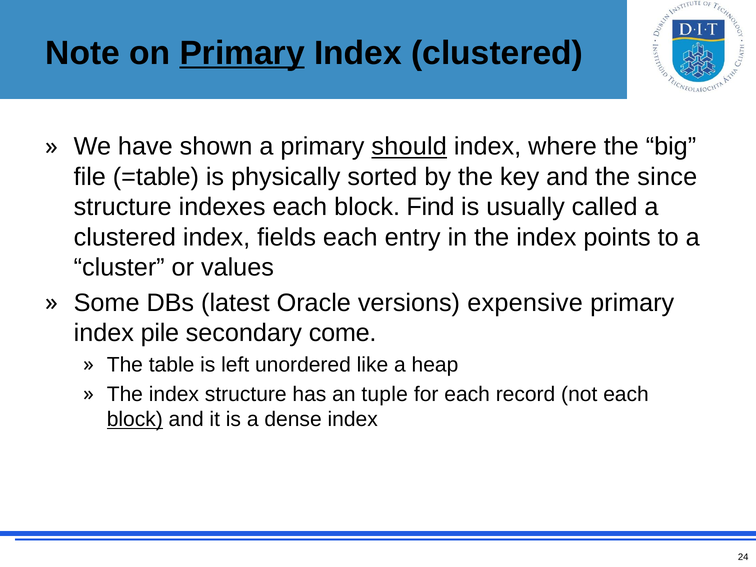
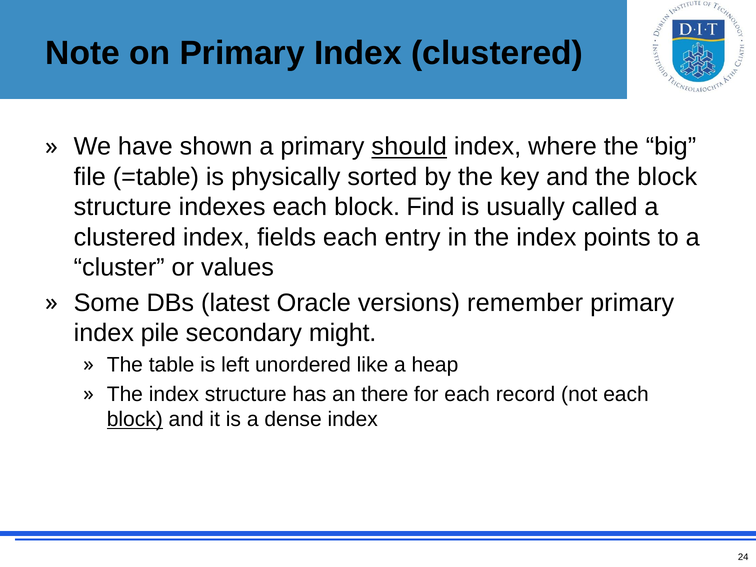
Primary at (242, 53) underline: present -> none
the since: since -> block
expensive: expensive -> remember
come: come -> might
tuple: tuple -> there
